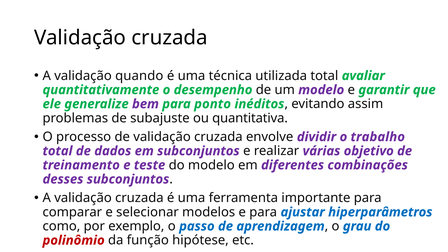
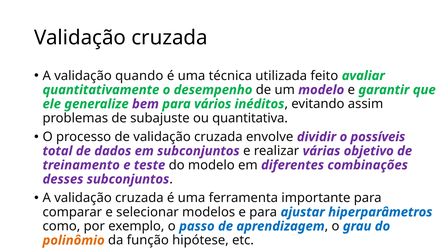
utilizada total: total -> feito
ponto: ponto -> vários
trabalho: trabalho -> possíveis
polinômio colour: red -> orange
